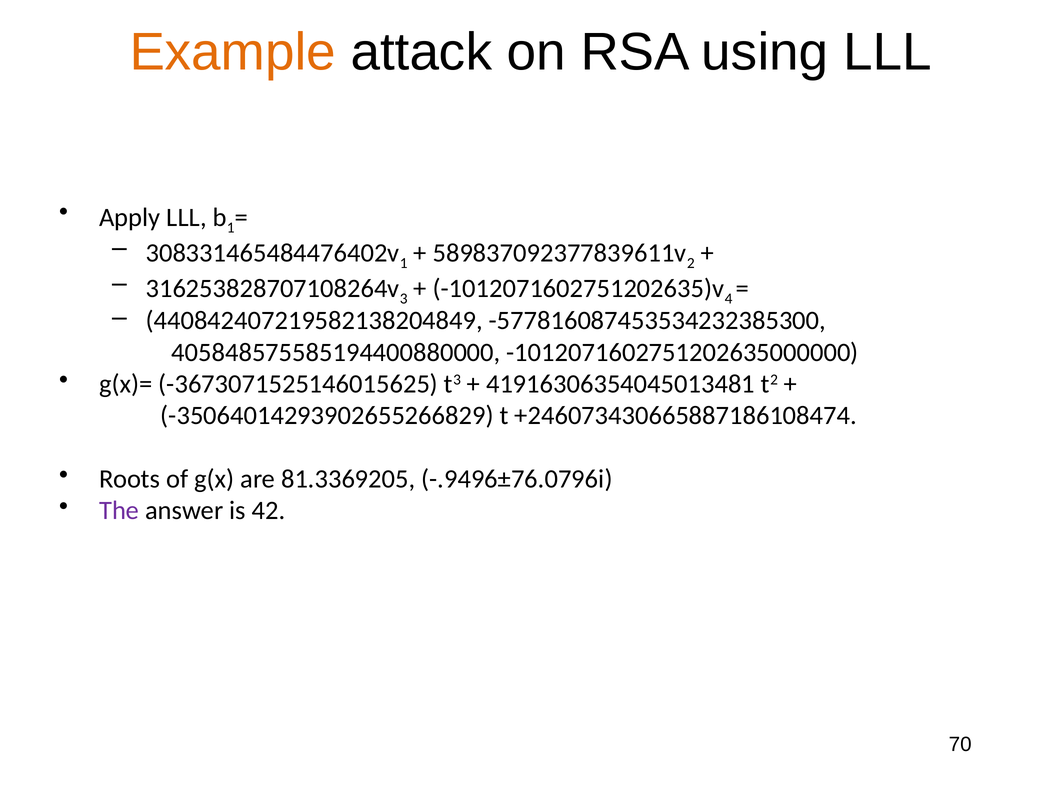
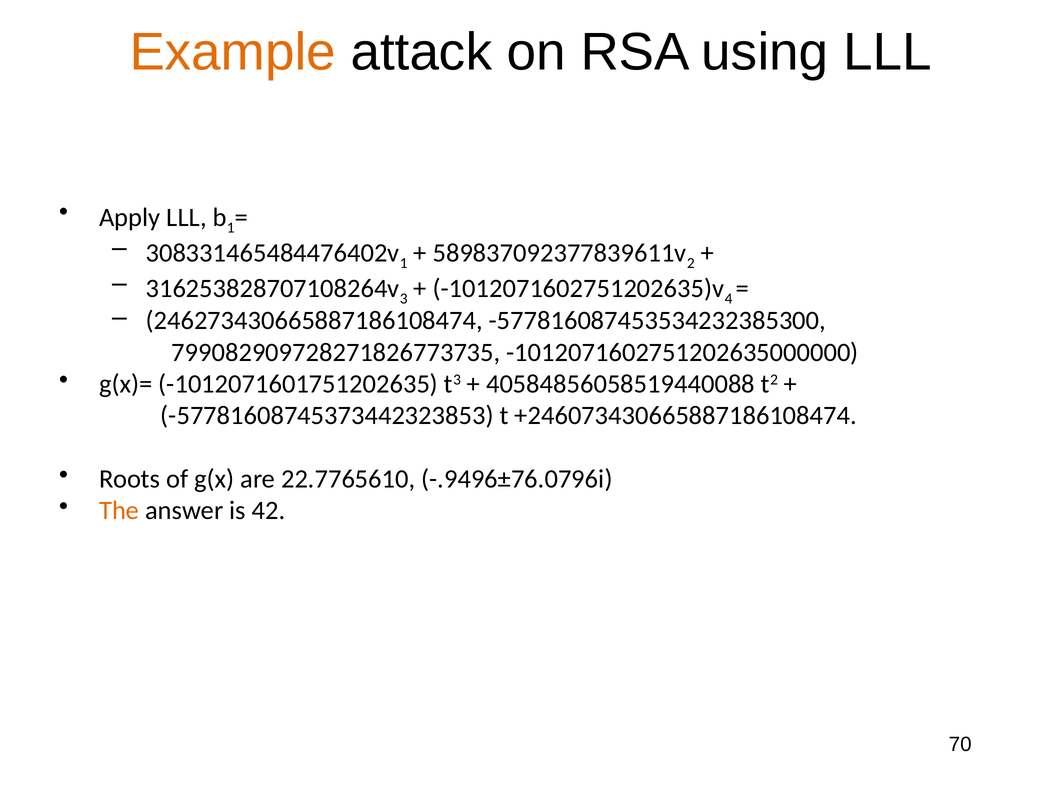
440842407219582138204849: 440842407219582138204849 -> 246273430665887186108474
405848575585194400880000: 405848575585194400880000 -> 799082909728271826773735
-3673071525146015625: -3673071525146015625 -> -1012071601751202635
41916306354045013481: 41916306354045013481 -> 40584856058519440088
-35064014293902655266829: -35064014293902655266829 -> -57781608745373442323853
81.3369205: 81.3369205 -> 22.7765610
The colour: purple -> orange
